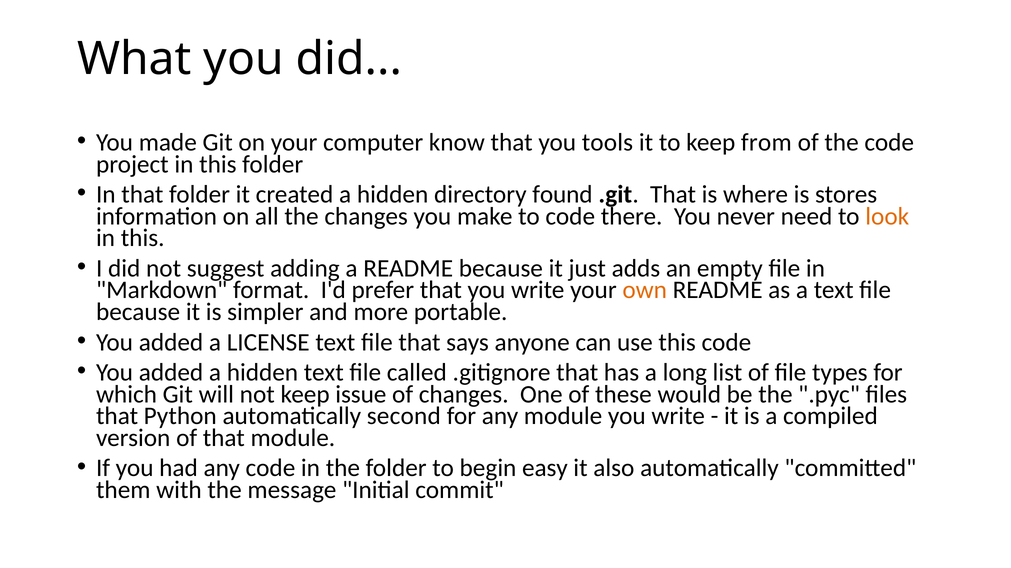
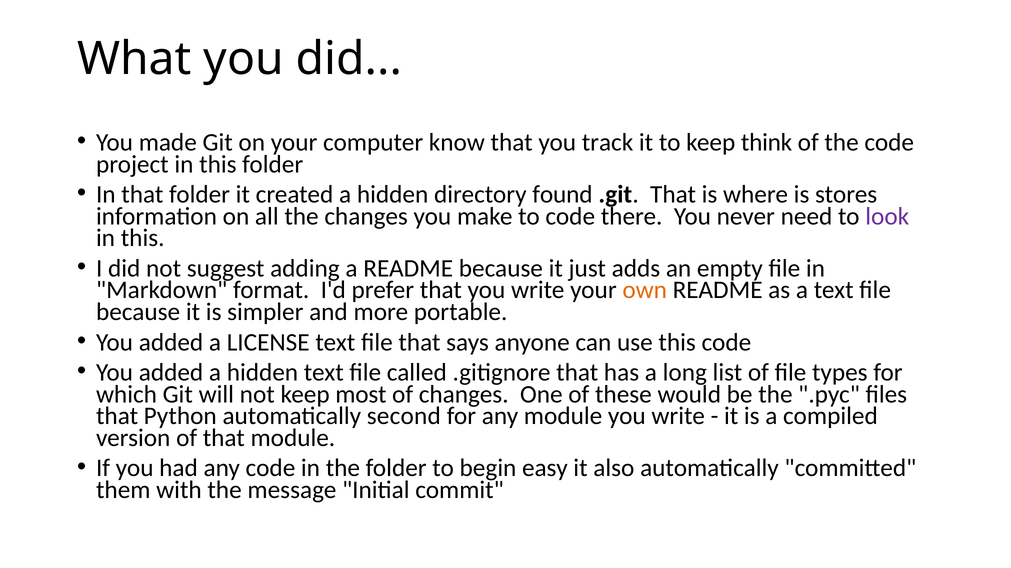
tools: tools -> track
from: from -> think
look colour: orange -> purple
issue: issue -> most
